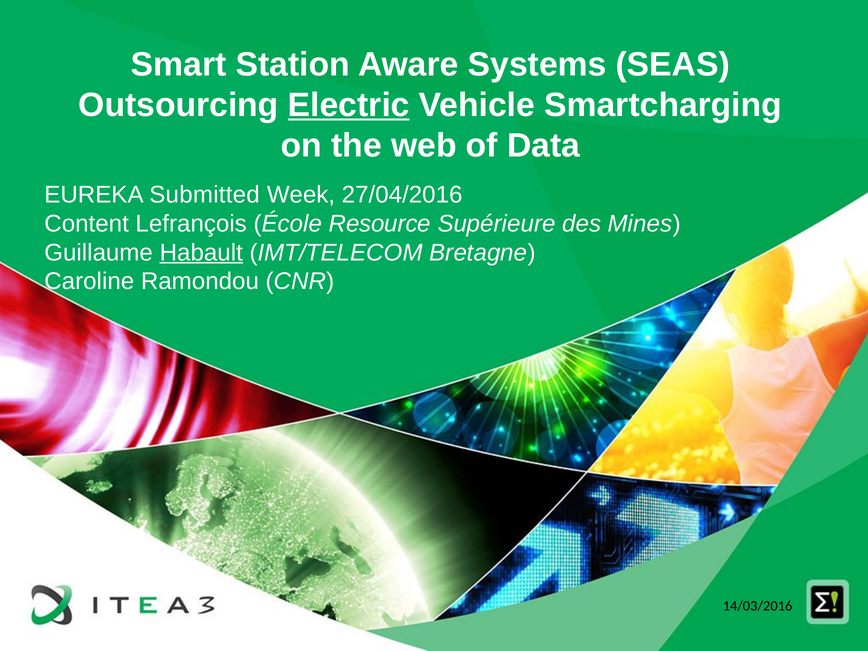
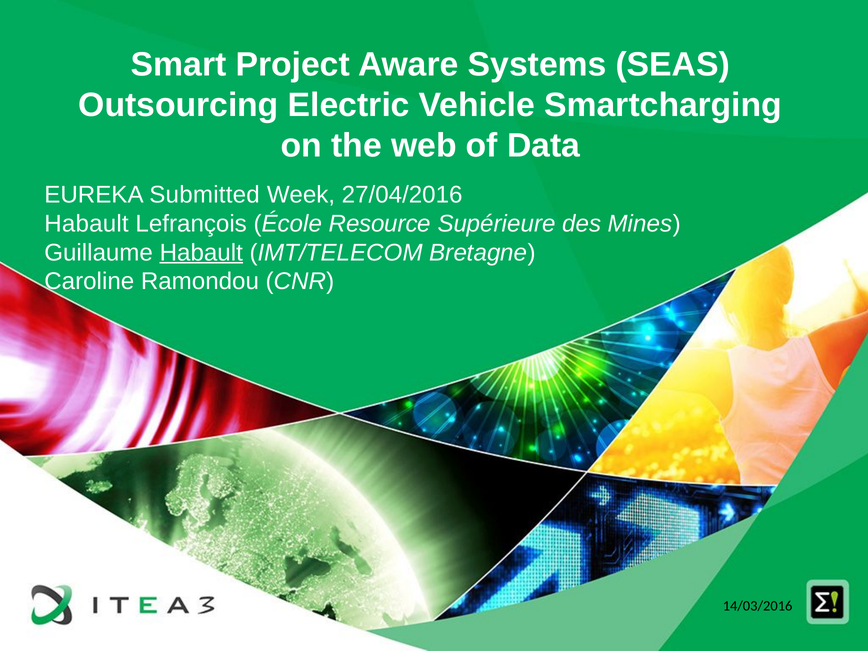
Station: Station -> Project
Electric underline: present -> none
Content at (87, 224): Content -> Habault
